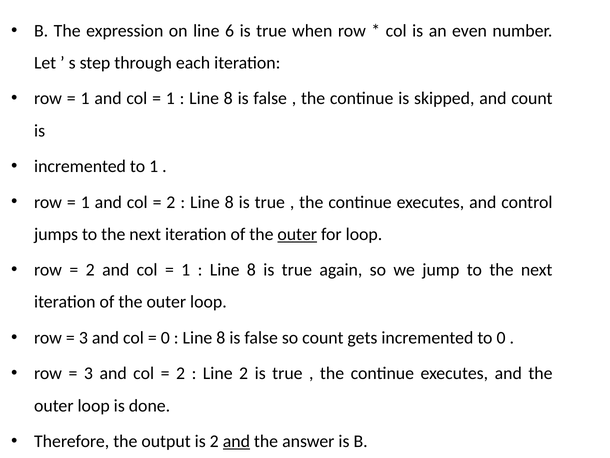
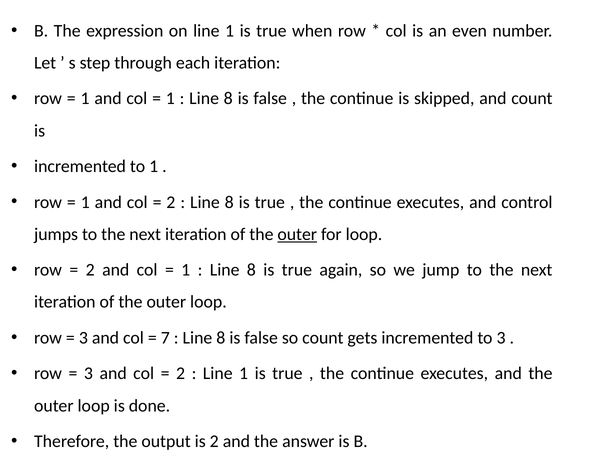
on line 6: 6 -> 1
0 at (165, 337): 0 -> 7
to 0: 0 -> 3
2 at (244, 373): 2 -> 1
and at (236, 441) underline: present -> none
